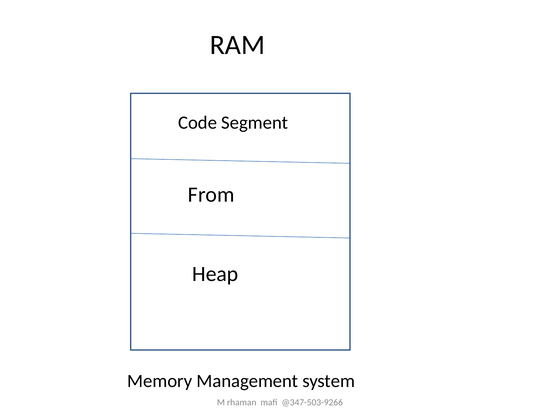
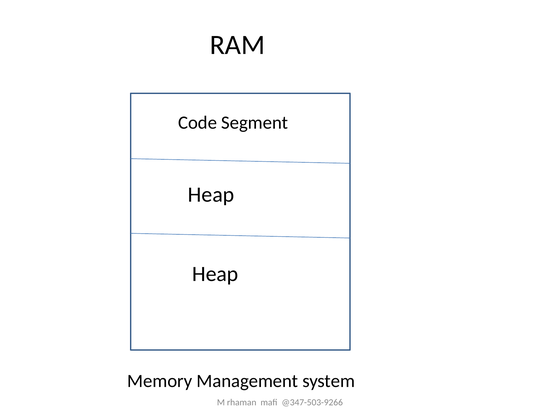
From at (211, 195): From -> Heap
